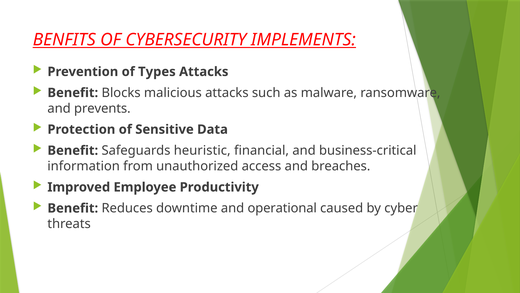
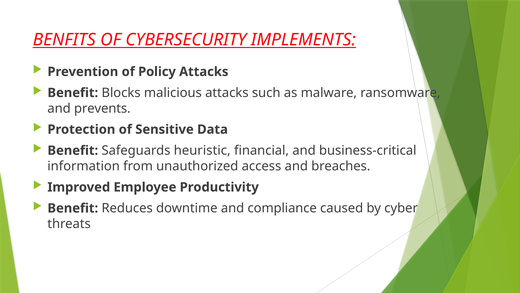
Types: Types -> Policy
operational: operational -> compliance
